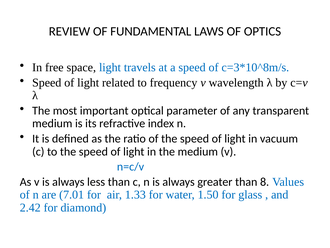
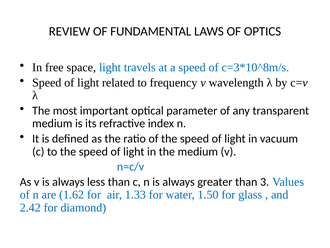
8: 8 -> 3
7.01: 7.01 -> 1.62
